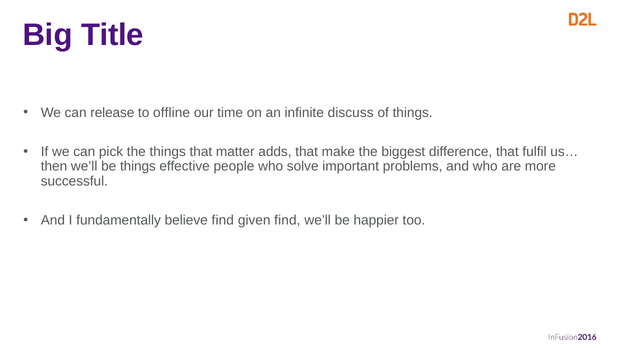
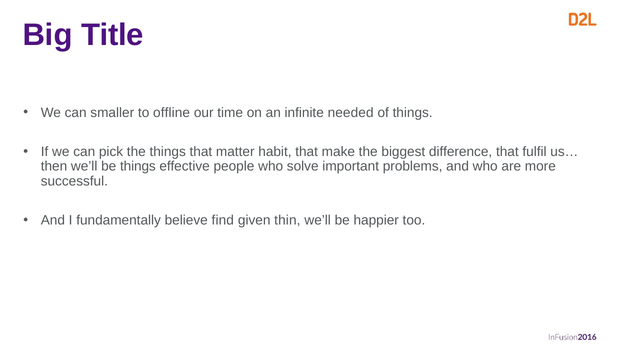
release: release -> smaller
discuss: discuss -> needed
adds: adds -> habit
given find: find -> thin
